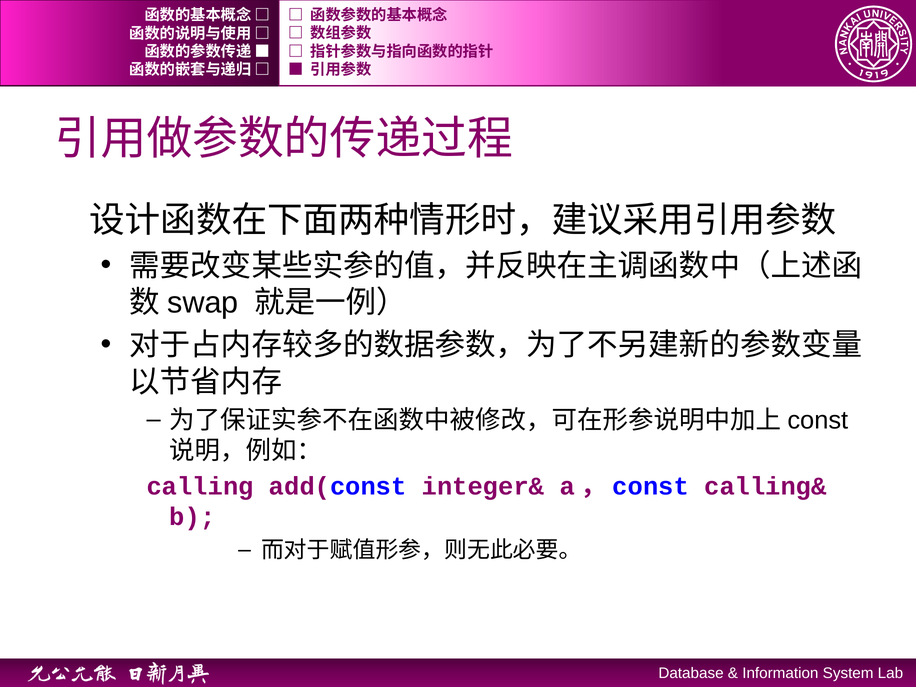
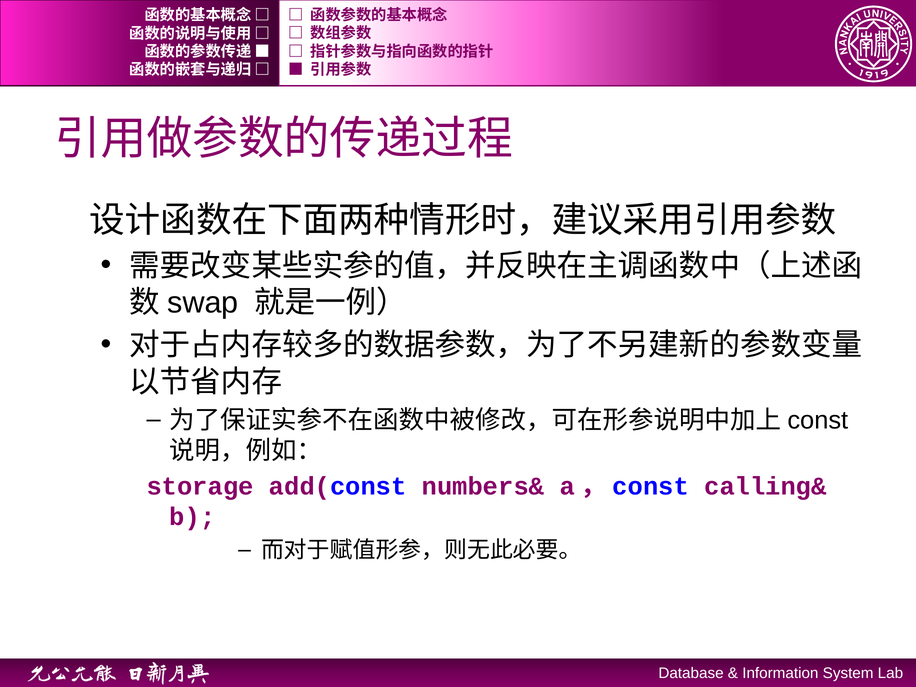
calling: calling -> storage
integer&: integer& -> numbers&
